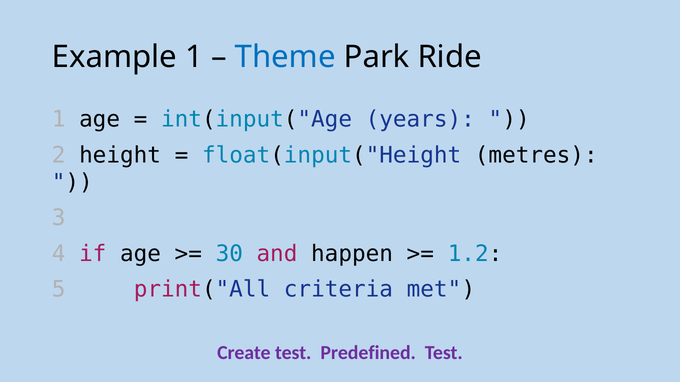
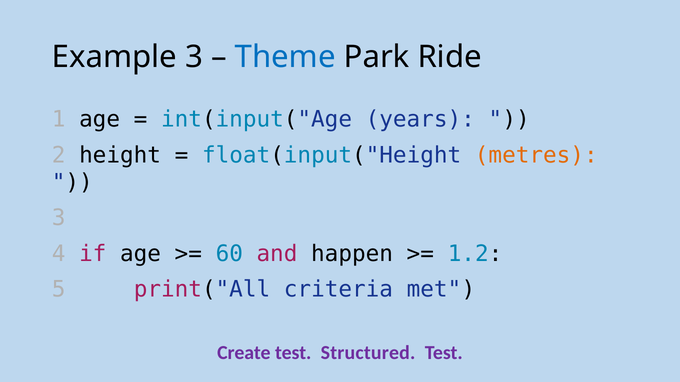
Example 1: 1 -> 3
metres colour: black -> orange
30: 30 -> 60
Predefined: Predefined -> Structured
